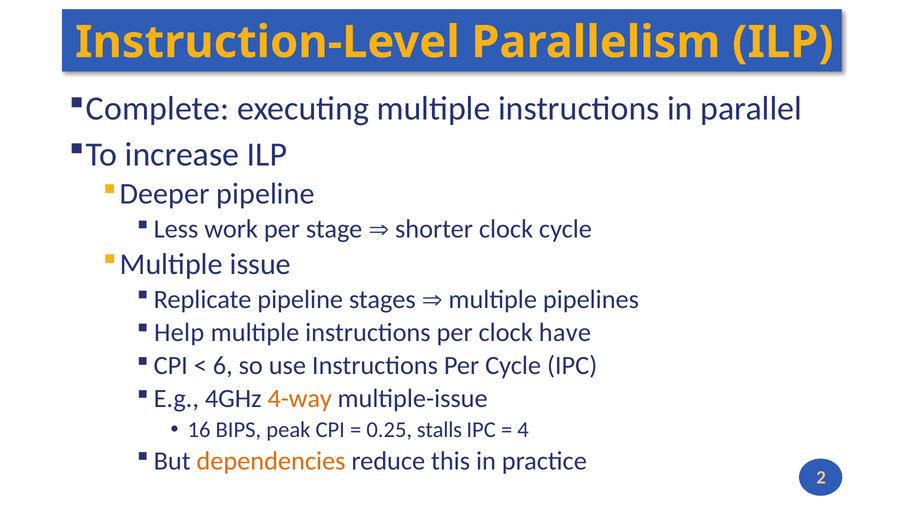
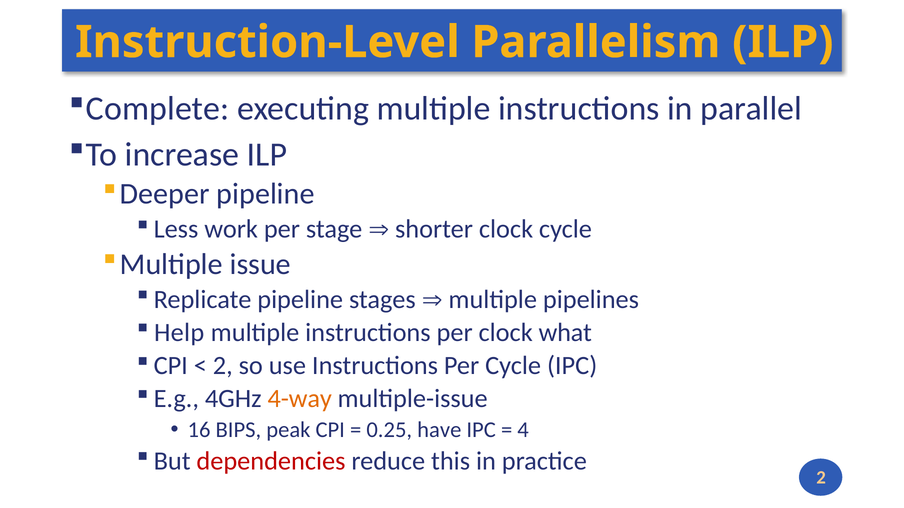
have: have -> what
6 at (223, 366): 6 -> 2
stalls: stalls -> have
dependencies colour: orange -> red
